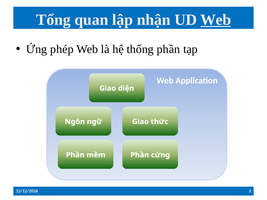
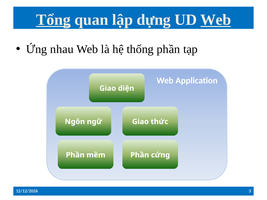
Tổng underline: none -> present
nhận: nhận -> dựng
phép: phép -> nhau
